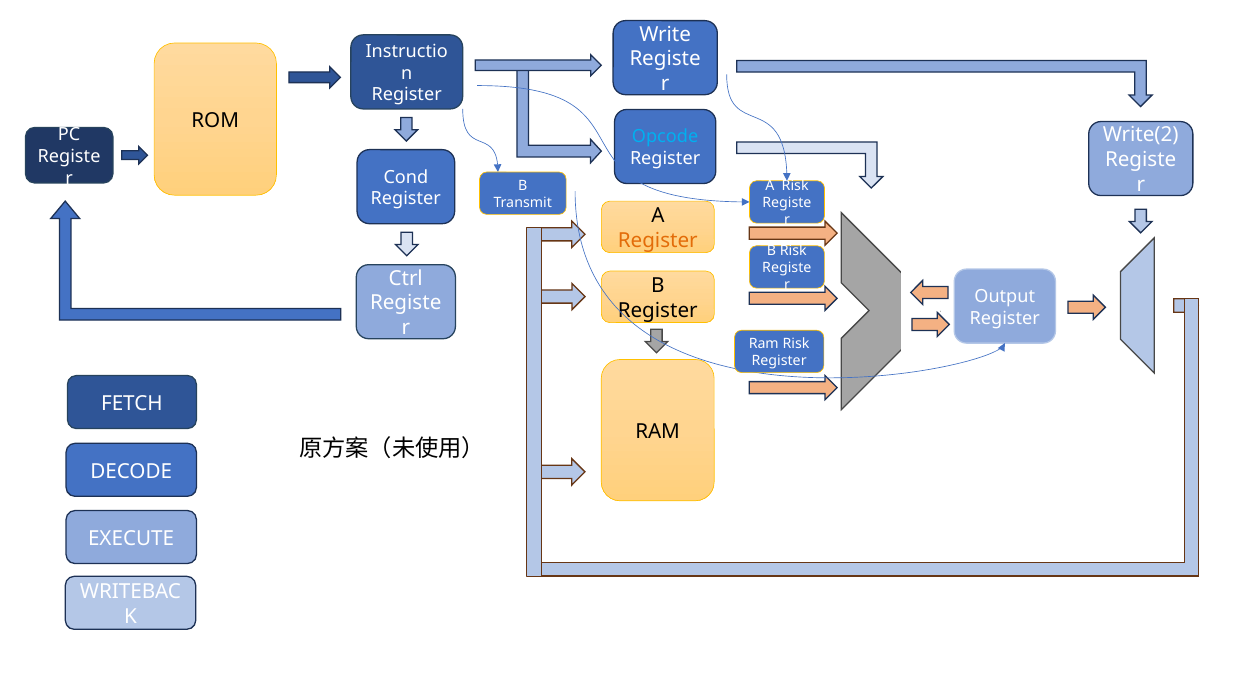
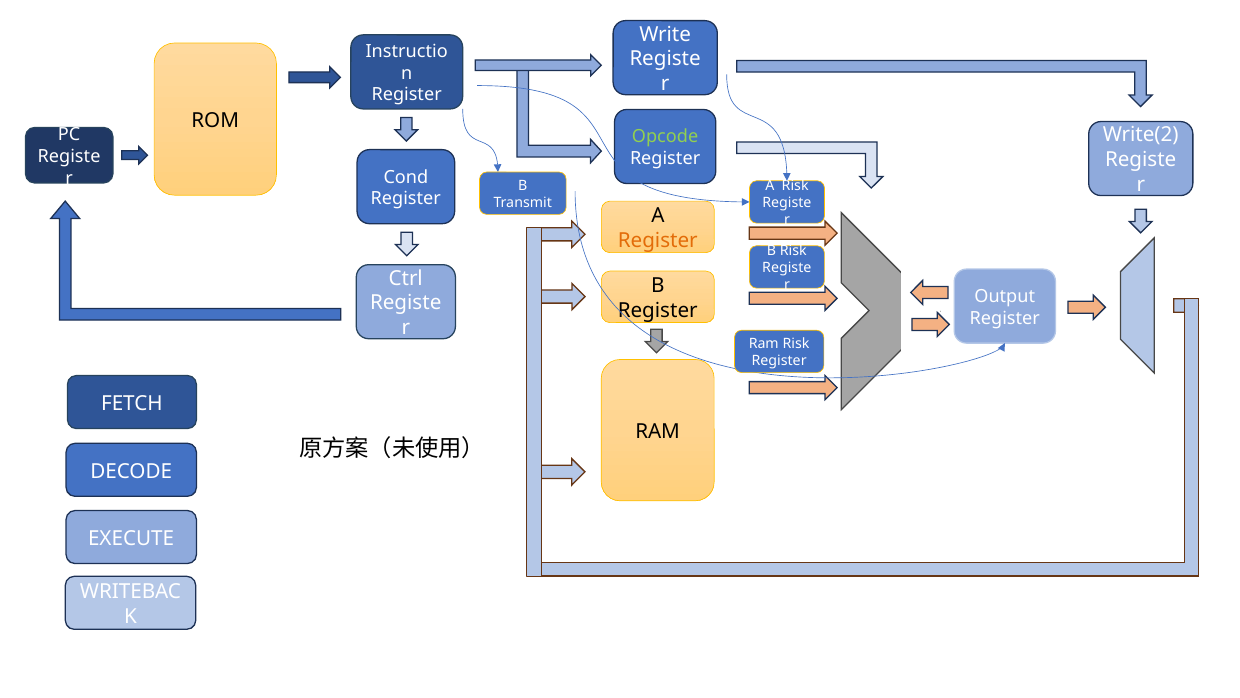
Opcode colour: light blue -> light green
